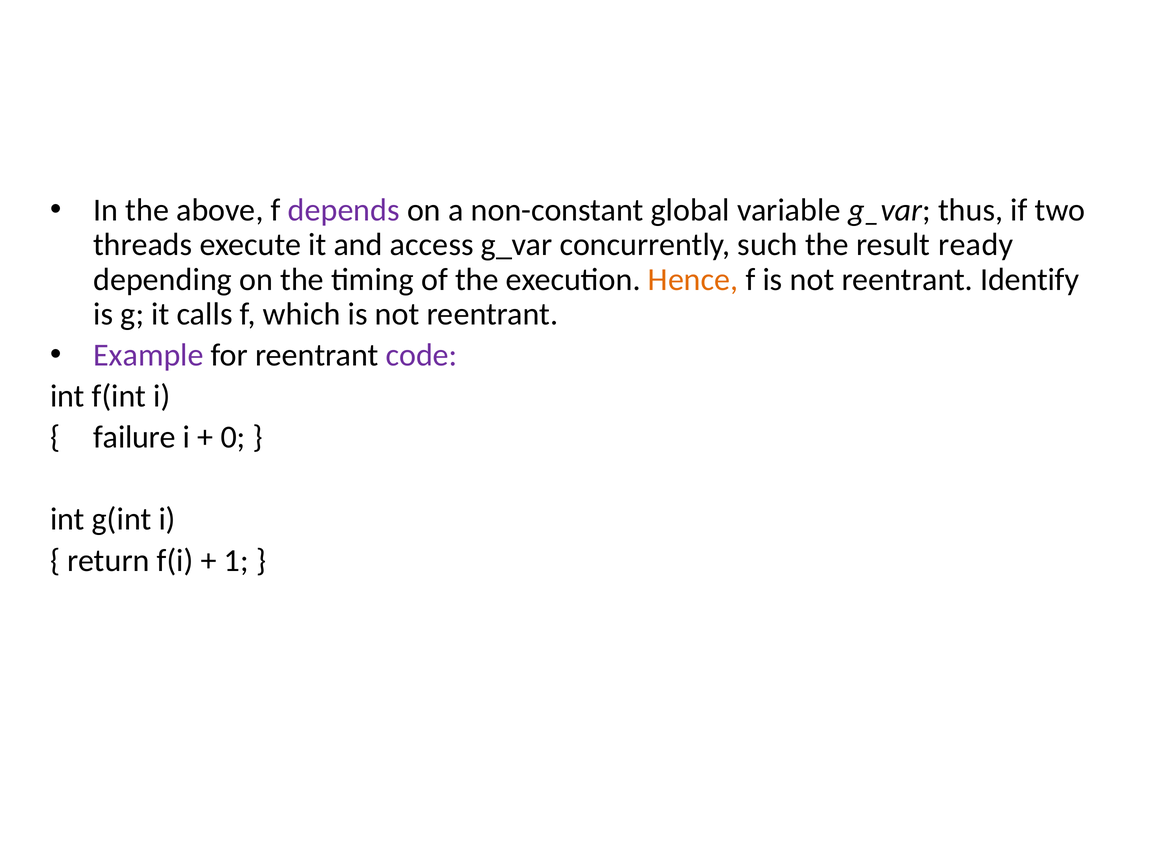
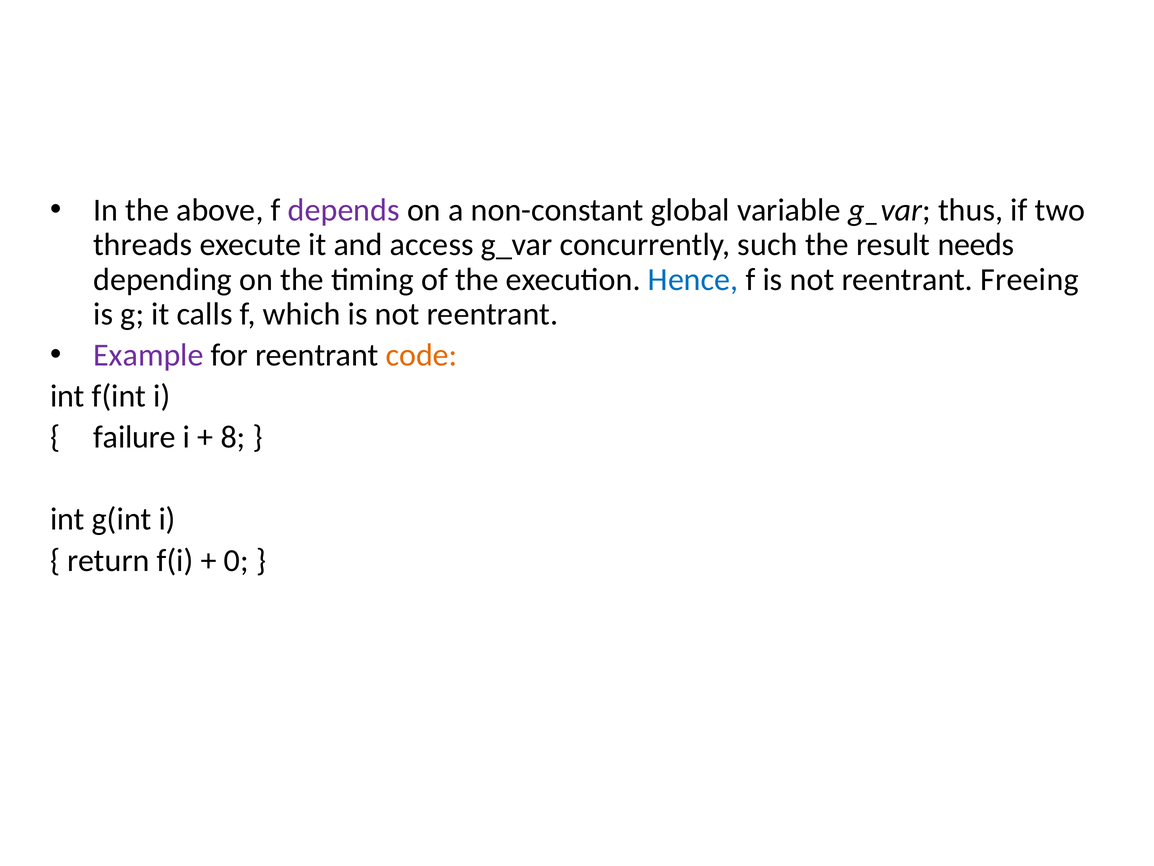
ready: ready -> needs
Hence colour: orange -> blue
Identify: Identify -> Freeing
code colour: purple -> orange
0: 0 -> 8
1: 1 -> 0
